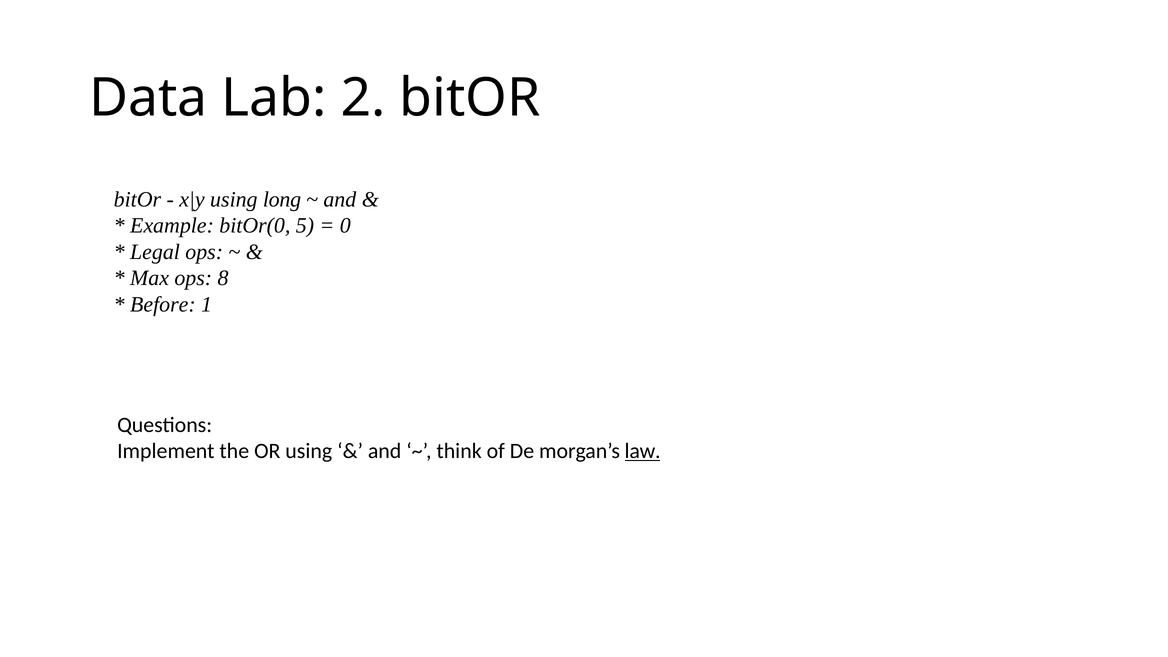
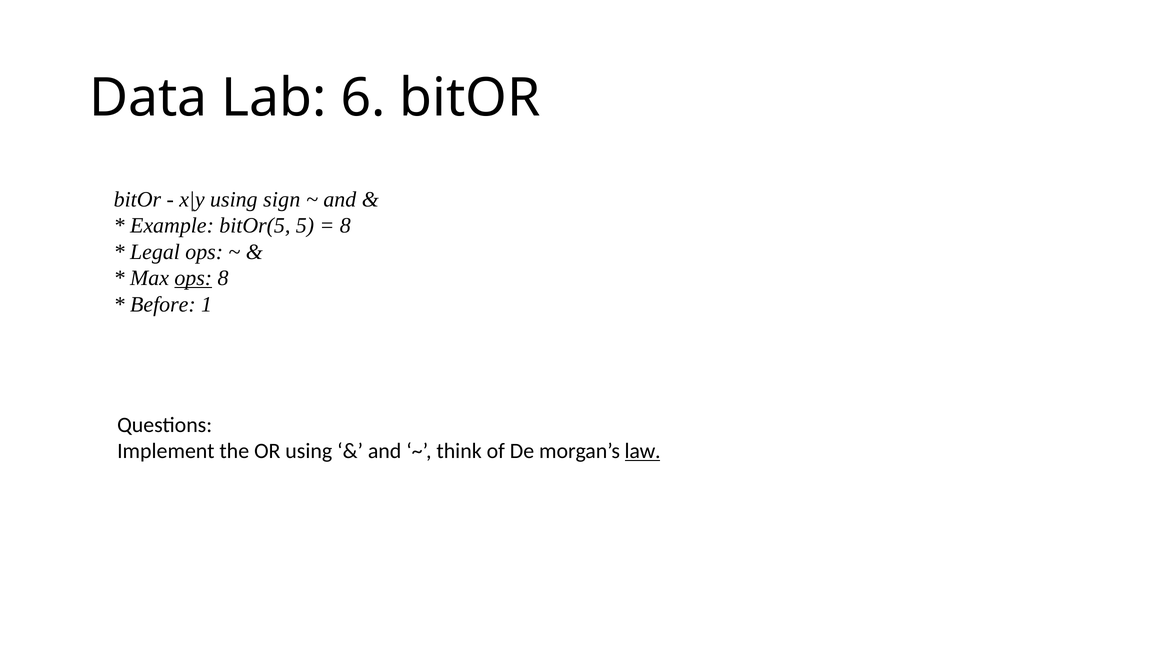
2: 2 -> 6
long: long -> sign
bitOr(0: bitOr(0 -> bitOr(5
0 at (345, 226): 0 -> 8
ops at (193, 278) underline: none -> present
